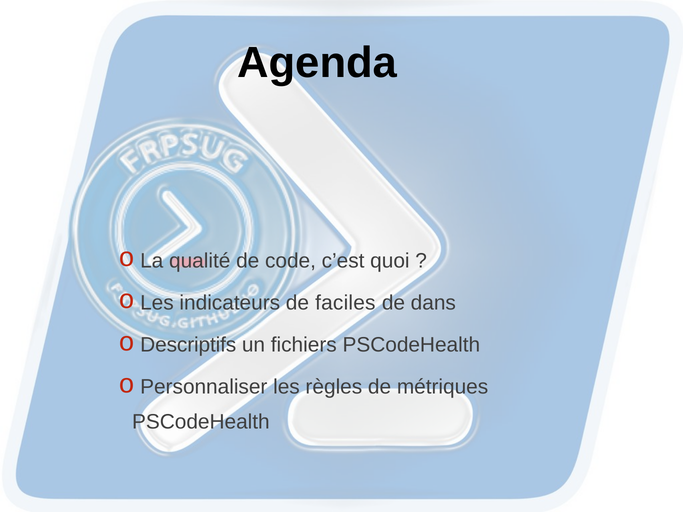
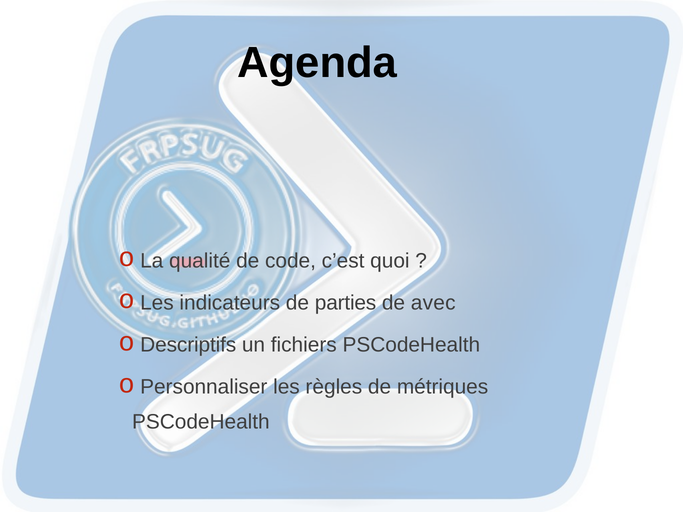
faciles: faciles -> parties
dans: dans -> avec
